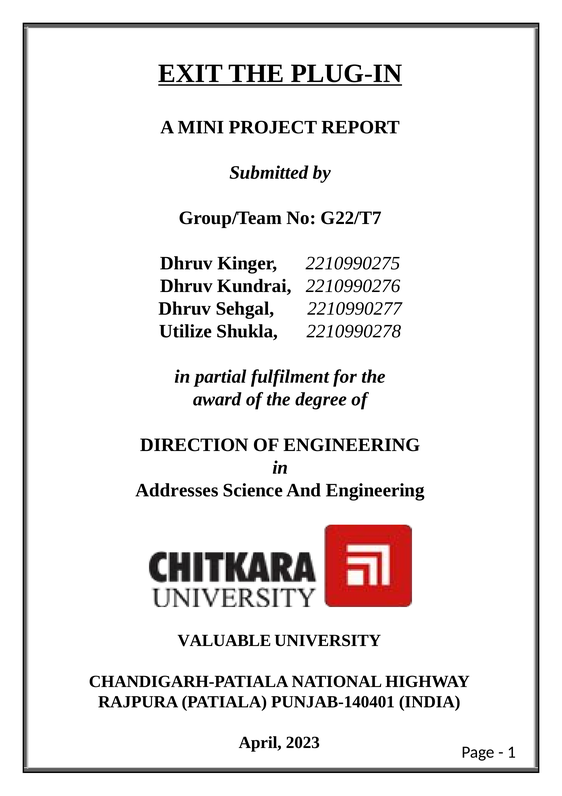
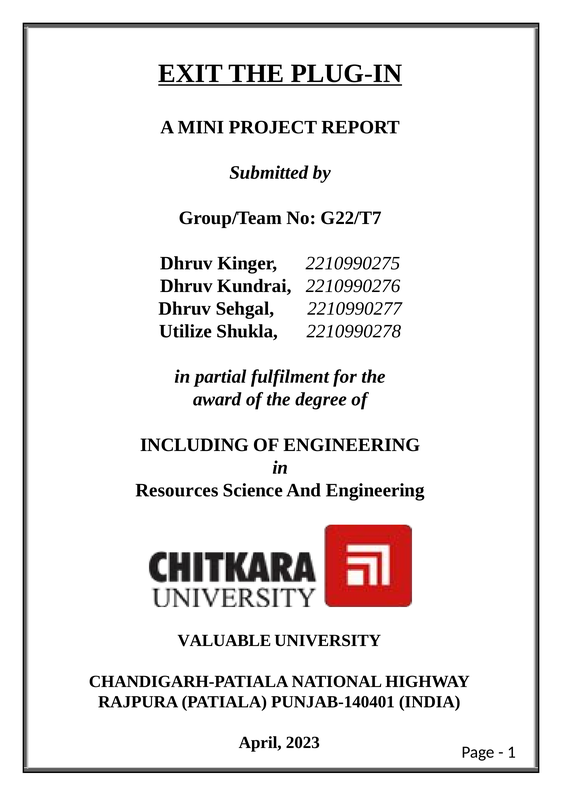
DIRECTION: DIRECTION -> INCLUDING
Addresses: Addresses -> Resources
